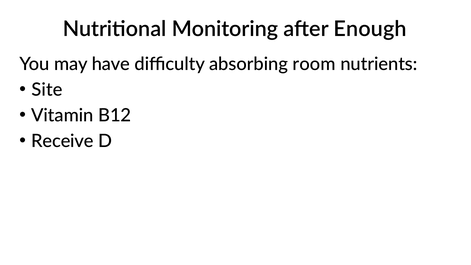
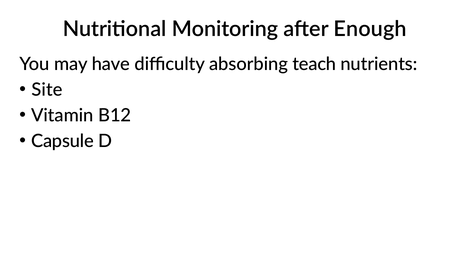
room: room -> teach
Receive: Receive -> Capsule
